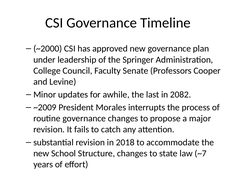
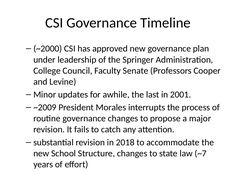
2082: 2082 -> 2001
